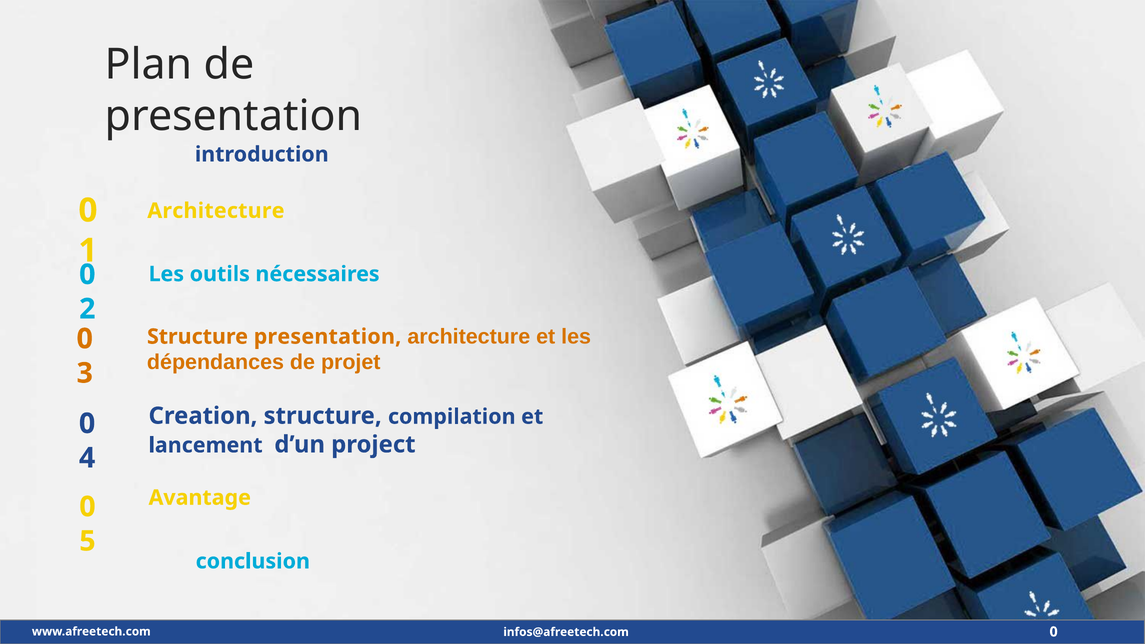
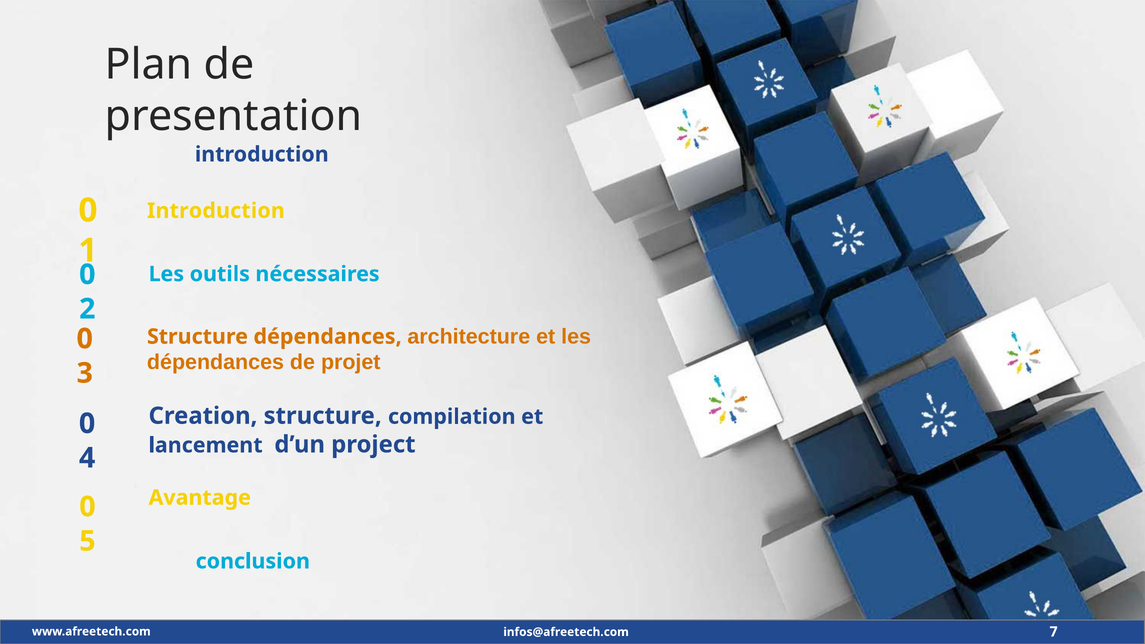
Architecture at (216, 211): Architecture -> Introduction
Structure presentation: presentation -> dépendances
0 at (1054, 632): 0 -> 7
